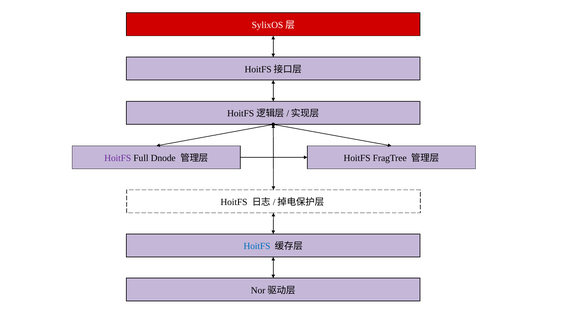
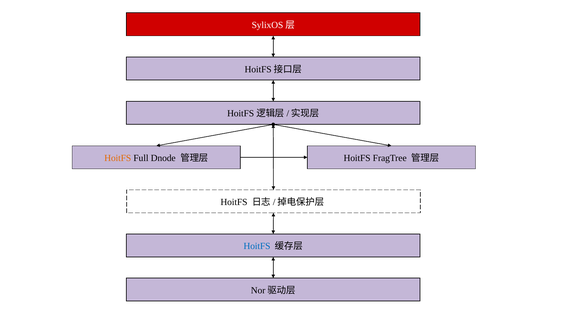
HoitFS at (118, 158) colour: purple -> orange
